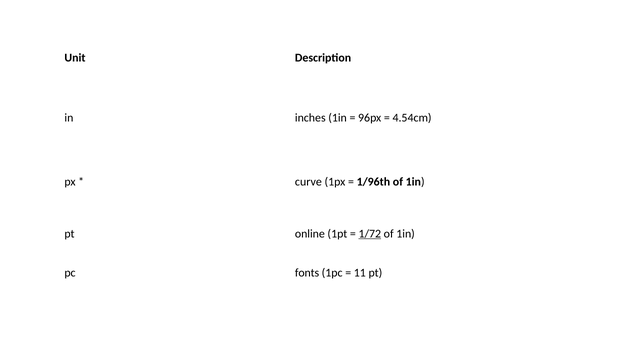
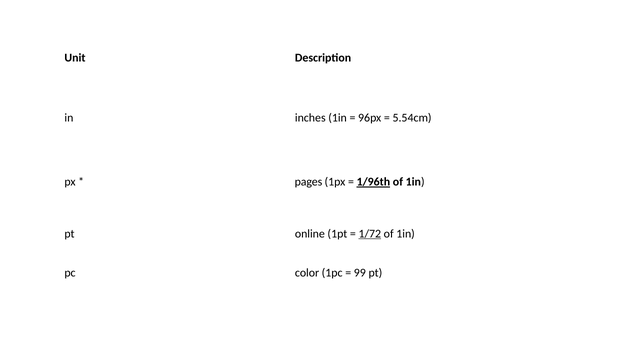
4.54cm: 4.54cm -> 5.54cm
curve: curve -> pages
1/96th underline: none -> present
fonts: fonts -> color
11: 11 -> 99
